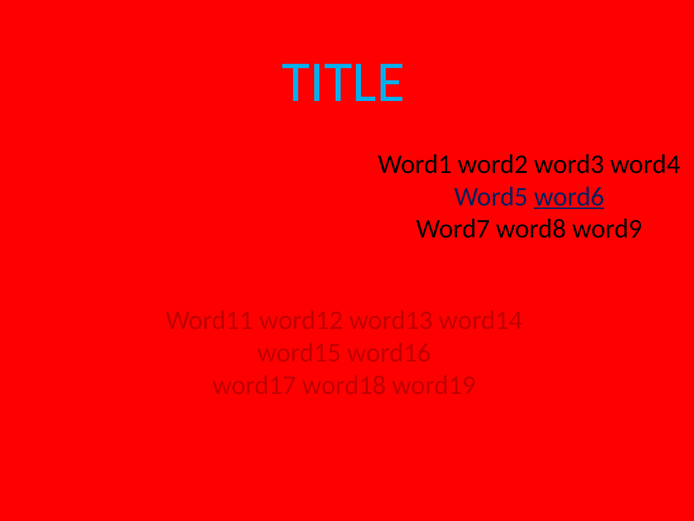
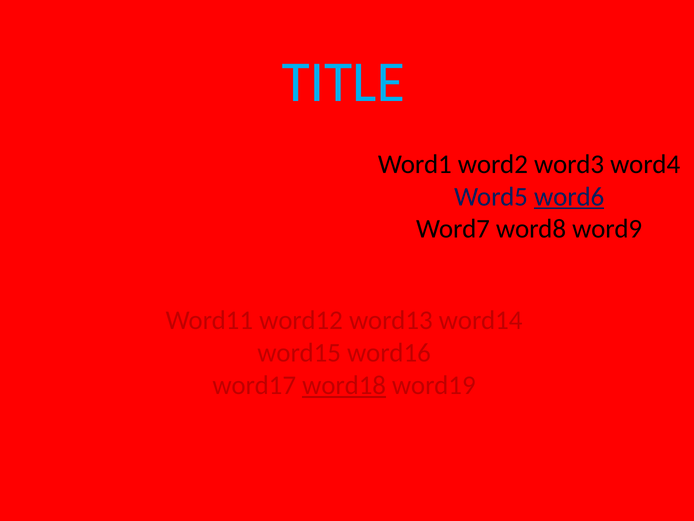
word18 underline: none -> present
